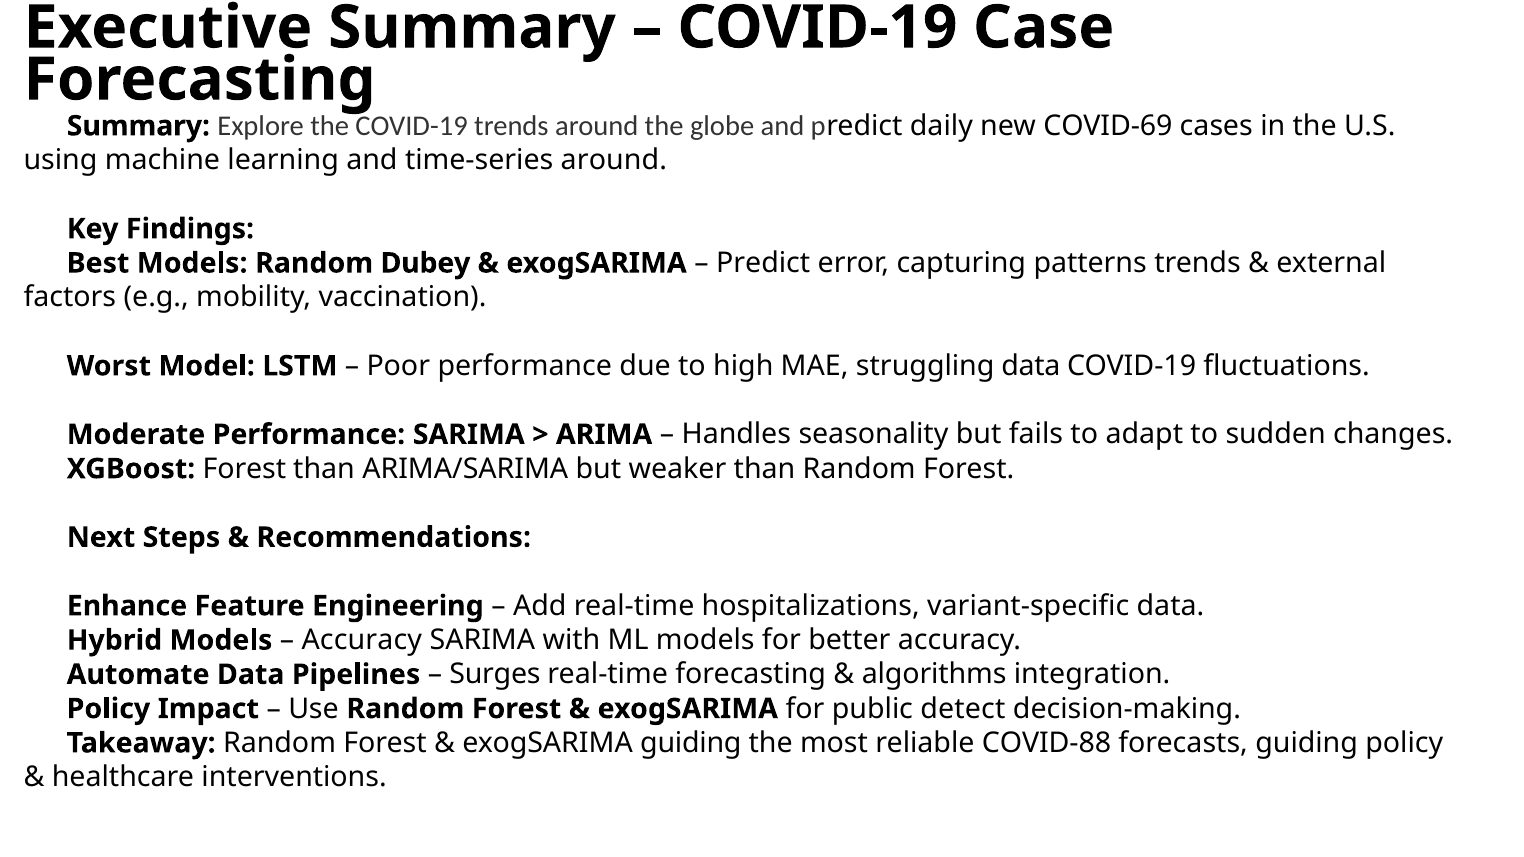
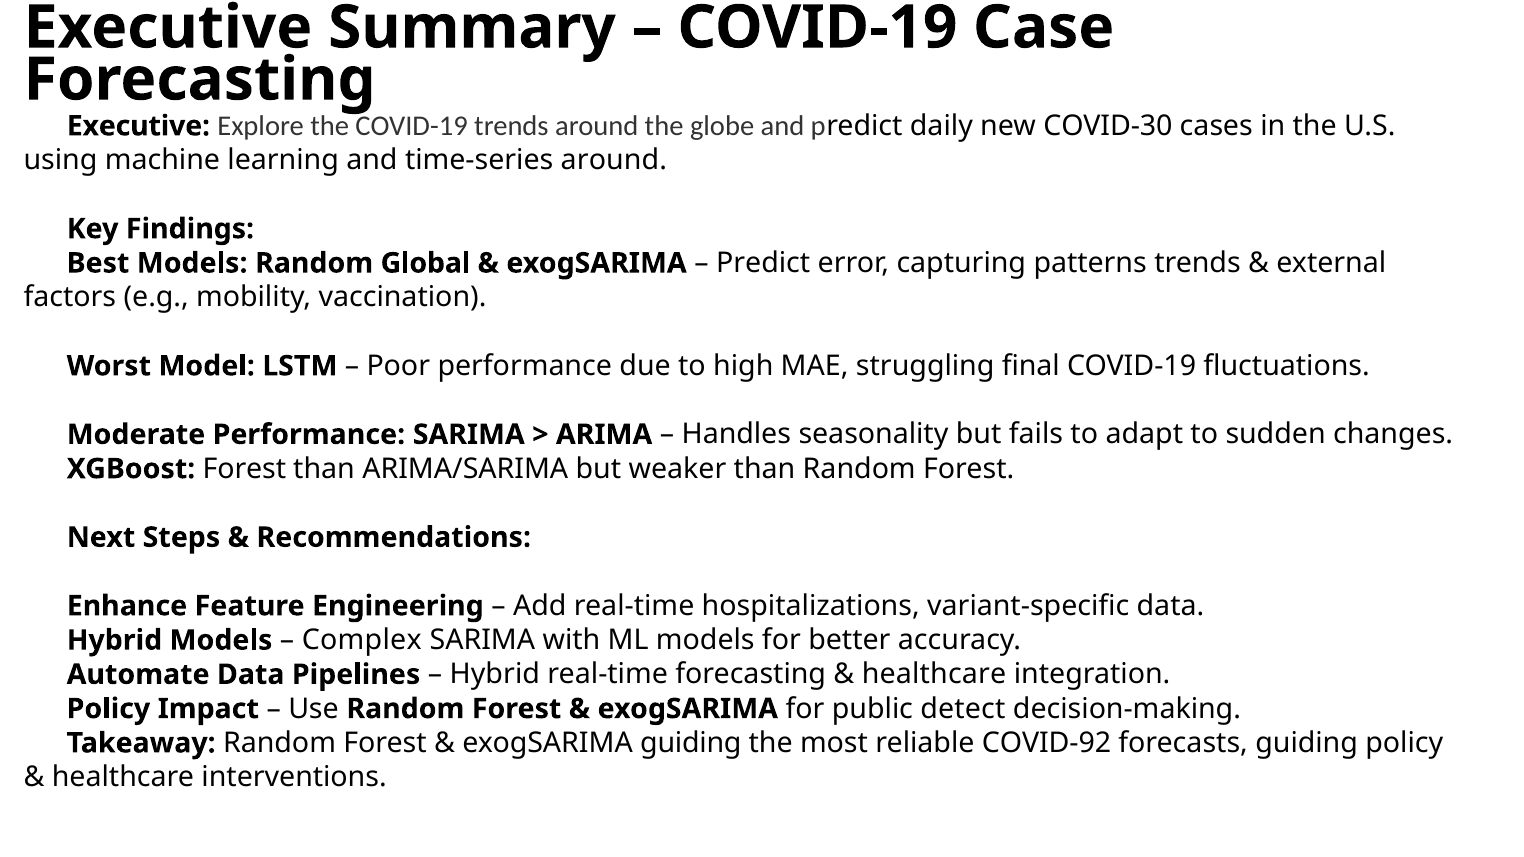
Summary at (138, 126): Summary -> Executive
COVID-69: COVID-69 -> COVID-30
Dubey: Dubey -> Global
struggling data: data -> final
Accuracy at (362, 640): Accuracy -> Complex
Surges at (495, 675): Surges -> Hybrid
algorithms at (934, 675): algorithms -> healthcare
COVID-88: COVID-88 -> COVID-92
